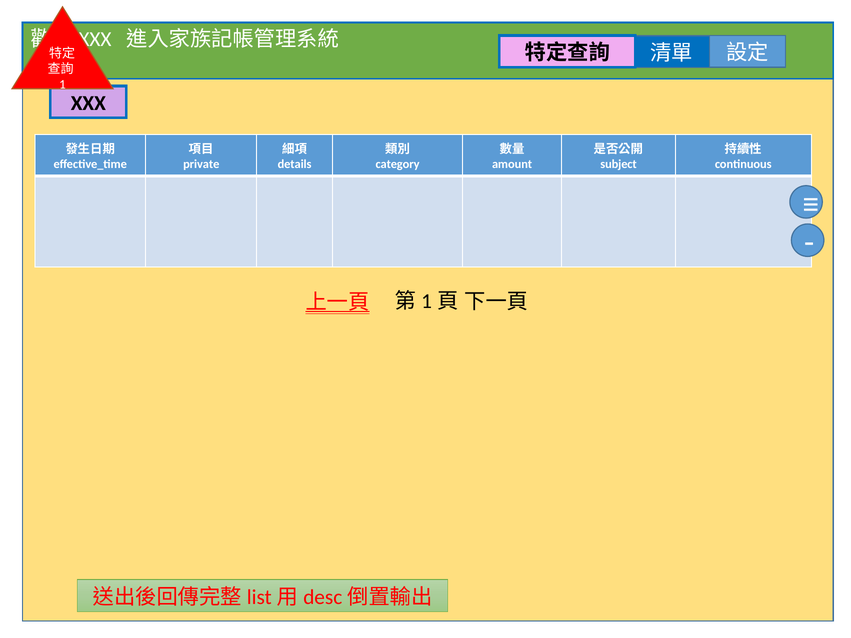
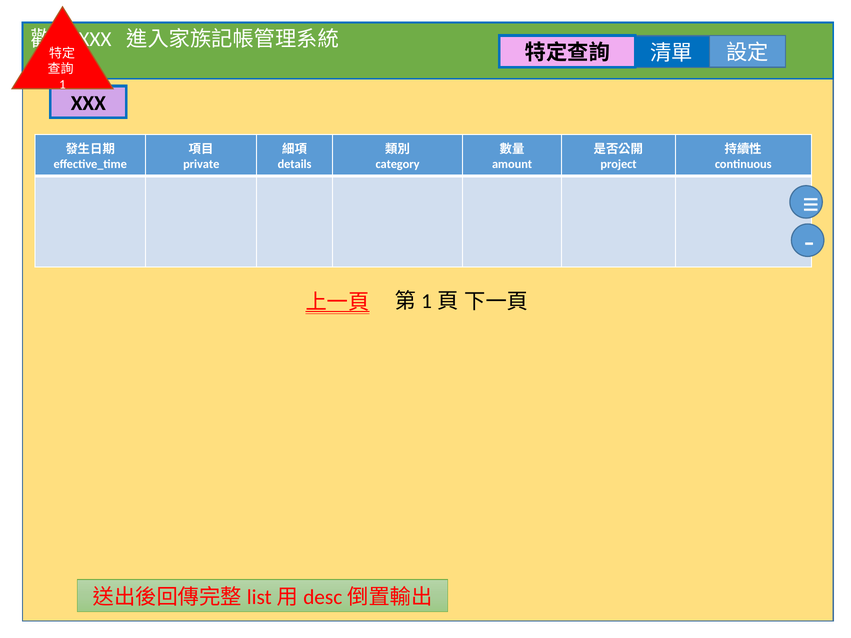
subject: subject -> project
